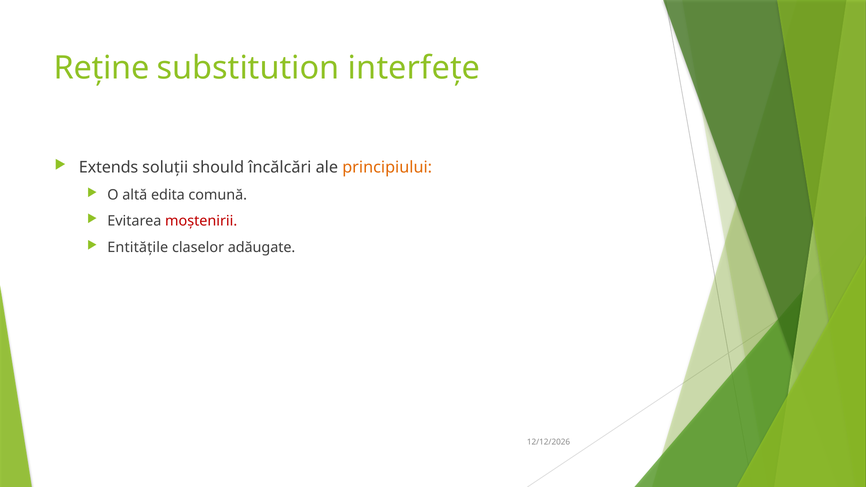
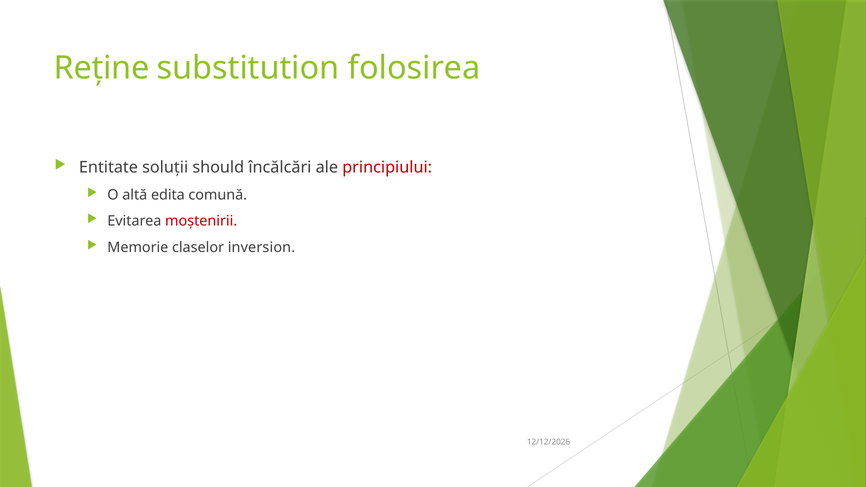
interfețe: interfețe -> folosirea
Extends: Extends -> Entitate
principiului colour: orange -> red
Entitățile: Entitățile -> Memorie
adăugate: adăugate -> inversion
